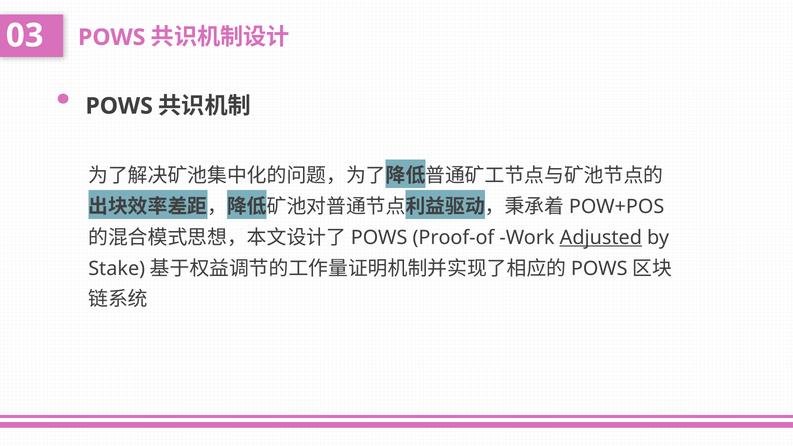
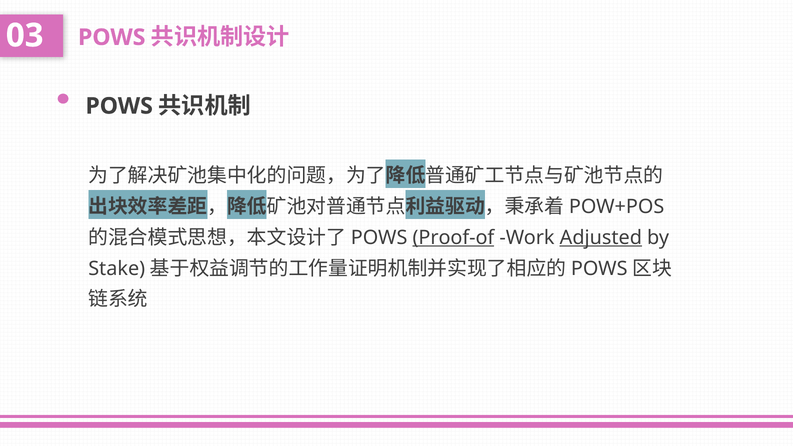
Proof-of underline: none -> present
